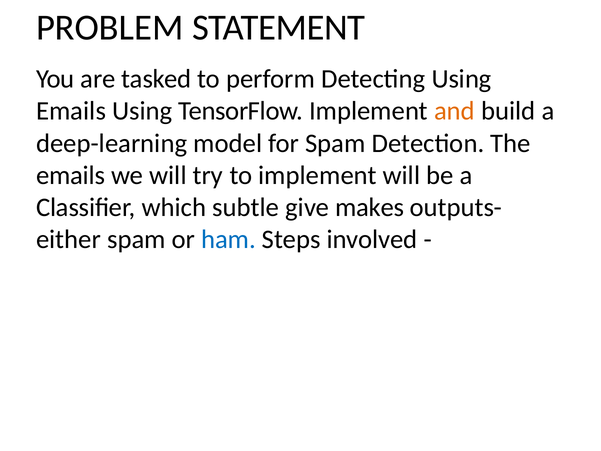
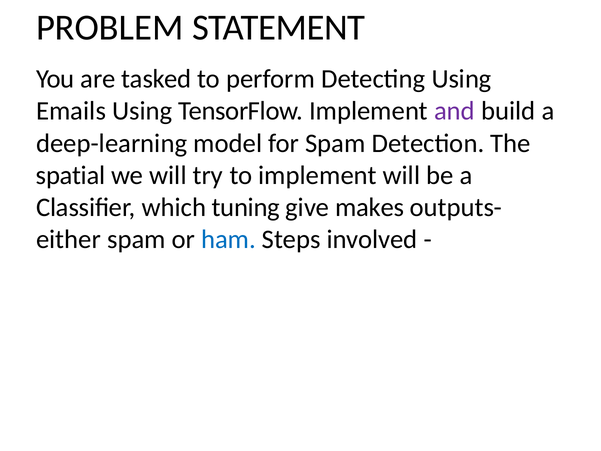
and colour: orange -> purple
emails at (71, 175): emails -> spatial
subtle: subtle -> tuning
